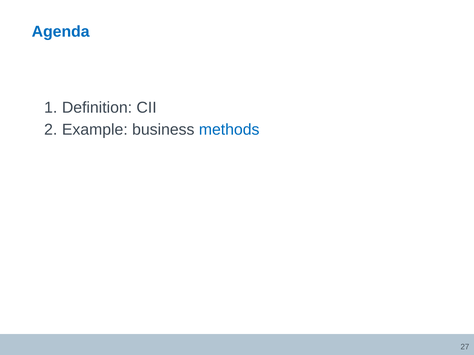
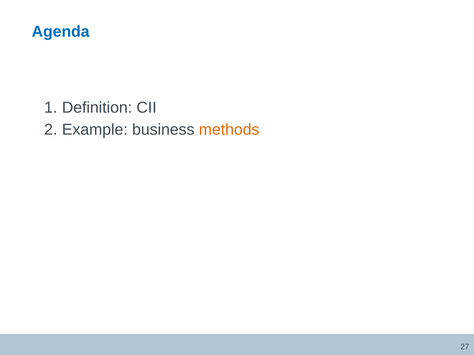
methods colour: blue -> orange
